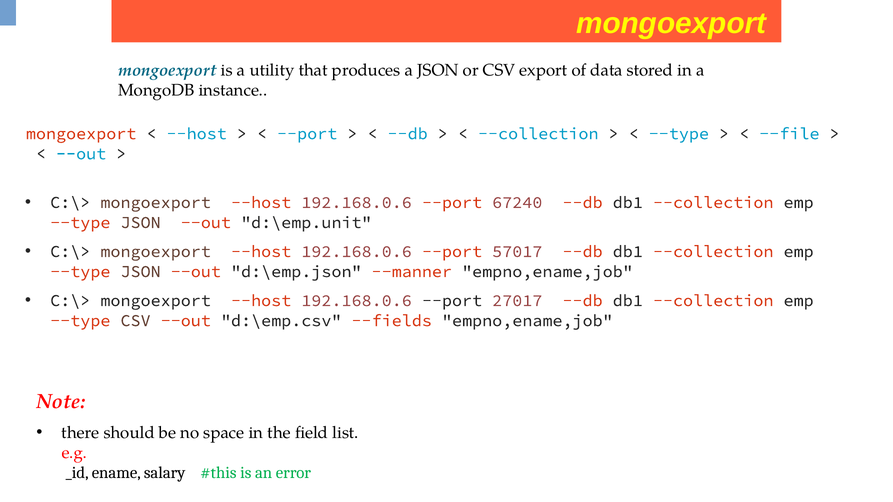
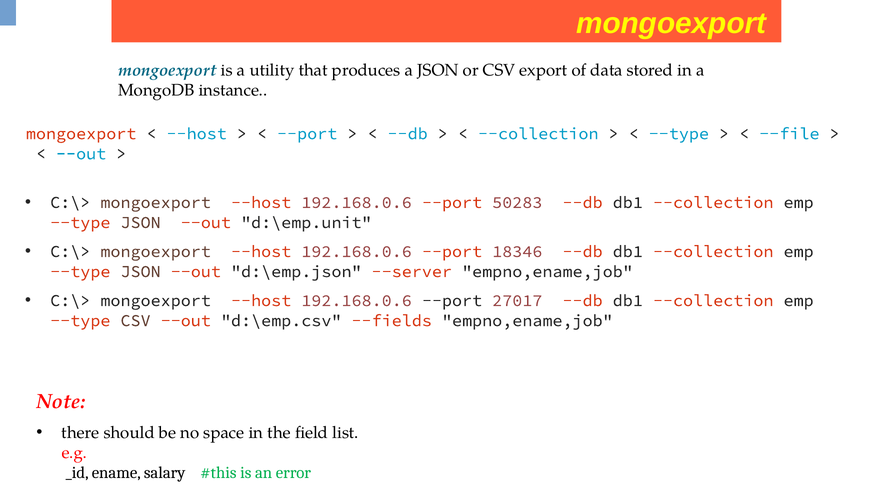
67240: 67240 -> 50283
57017: 57017 -> 18346
--manner: --manner -> --server
